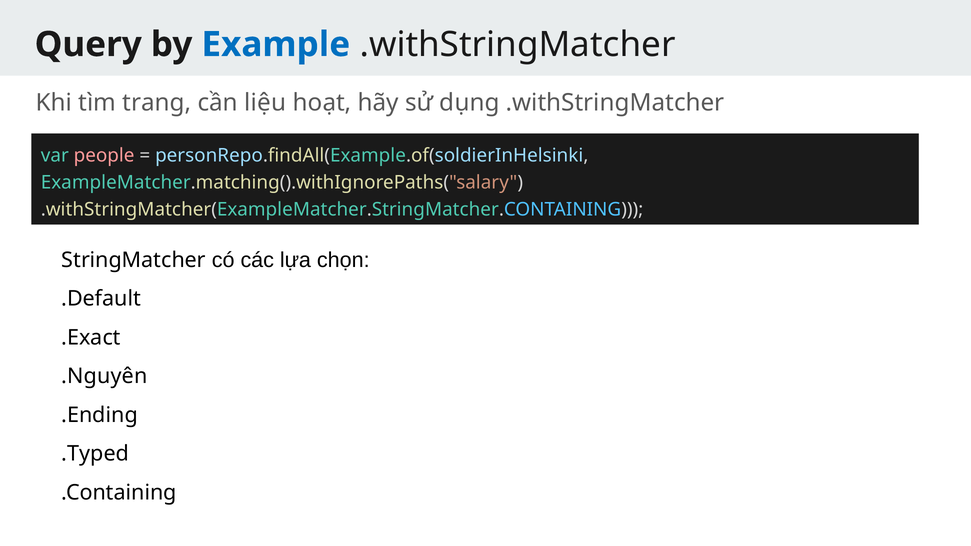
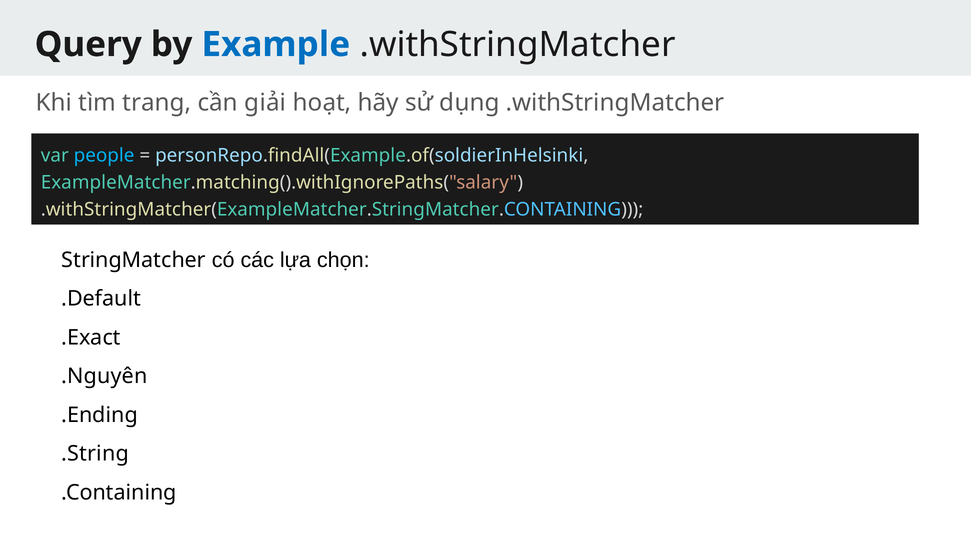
liệu: liệu -> giải
people colour: pink -> light blue
.Typed: .Typed -> .String
